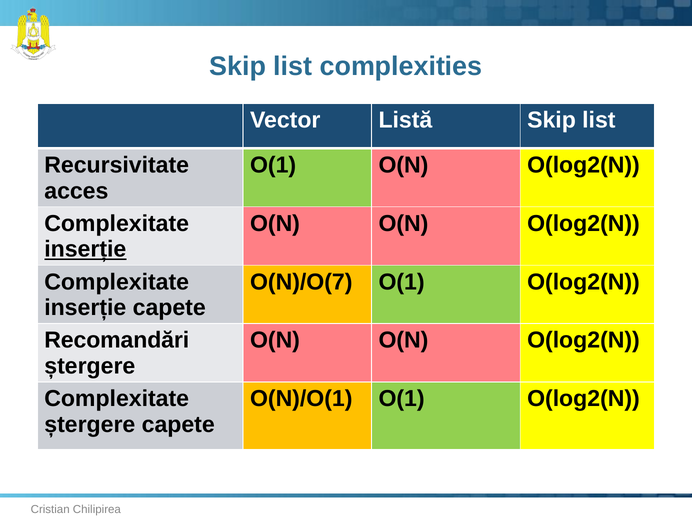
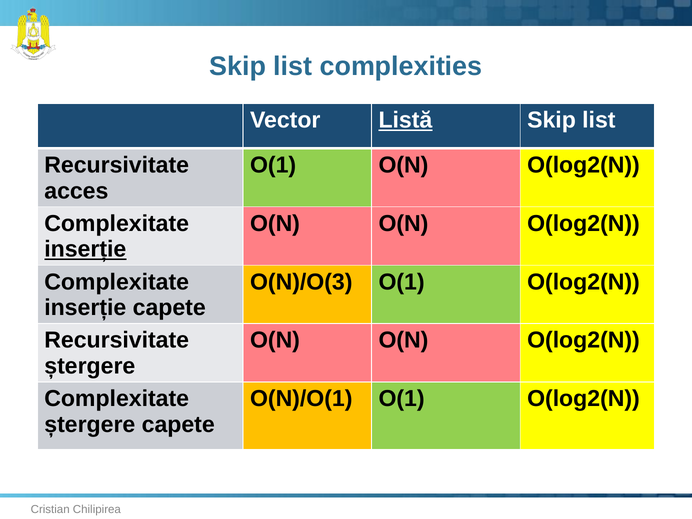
Listă underline: none -> present
O(N)/O(7: O(N)/O(7 -> O(N)/O(3
Recomandări at (117, 340): Recomandări -> Recursivitate
